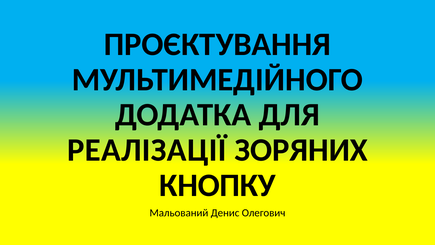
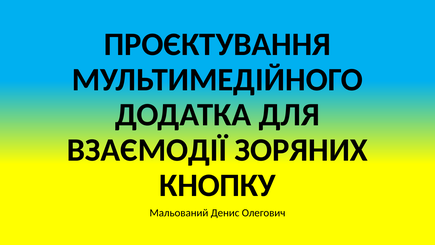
РЕАЛІЗАЦІЇ: РЕАЛІЗАЦІЇ -> ВЗАЄМОДІЇ
